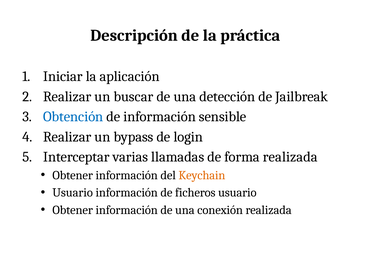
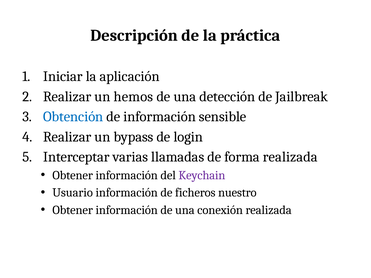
buscar: buscar -> hemos
Keychain colour: orange -> purple
ficheros usuario: usuario -> nuestro
